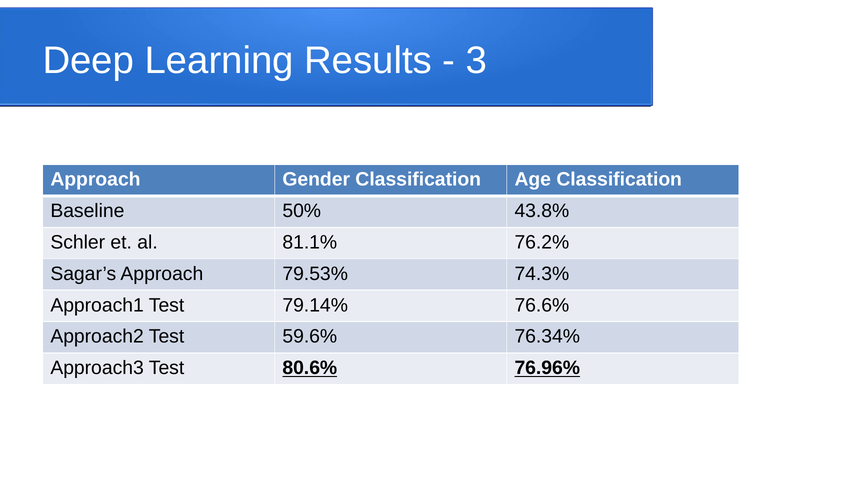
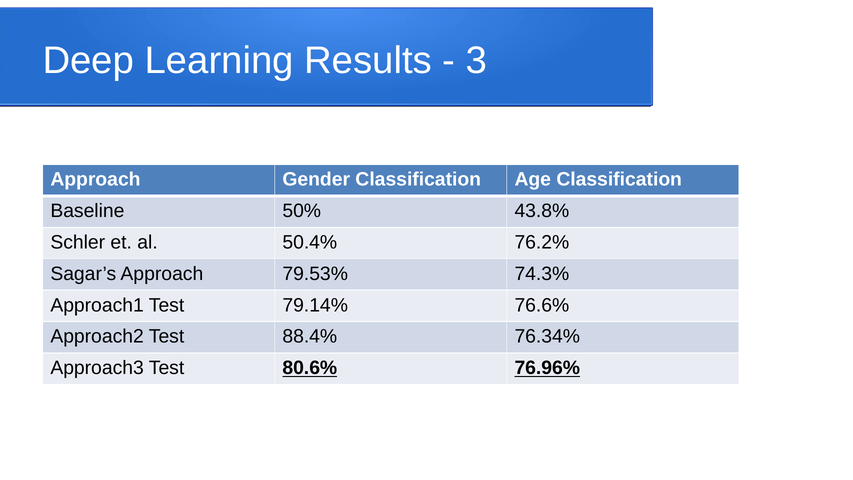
81.1%: 81.1% -> 50.4%
59.6%: 59.6% -> 88.4%
